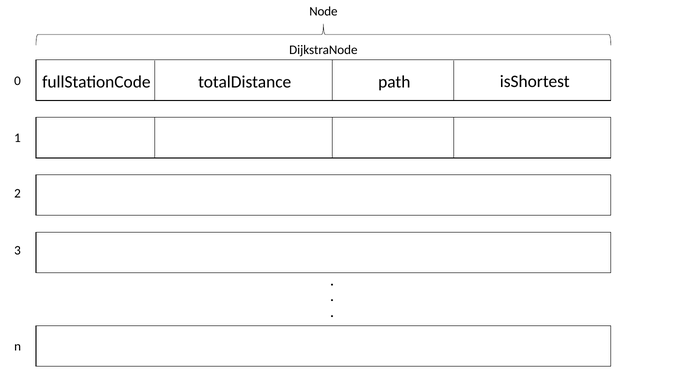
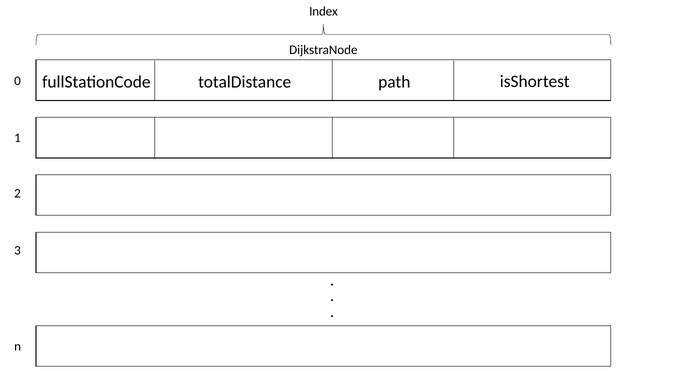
Node: Node -> Index
